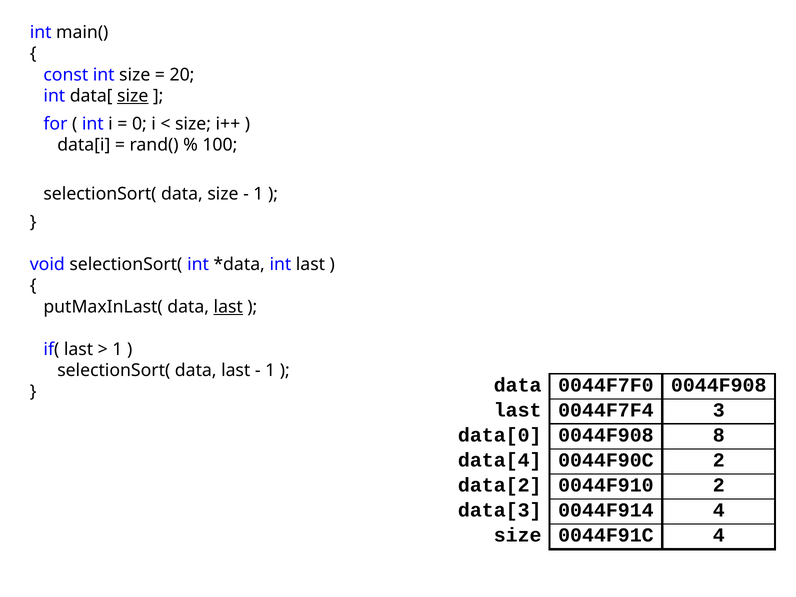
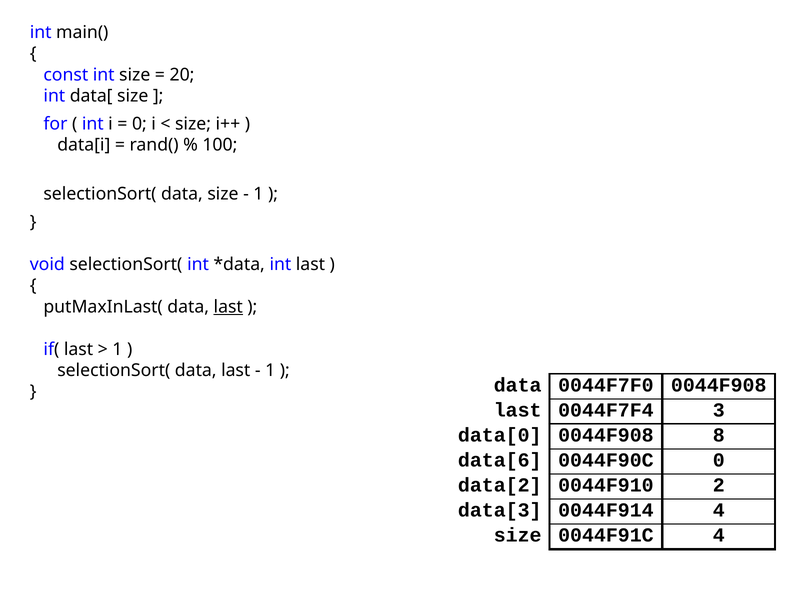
size at (133, 96) underline: present -> none
data[4: data[4 -> data[6
0044F90C 2: 2 -> 0
